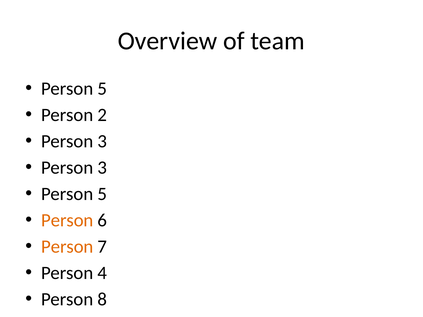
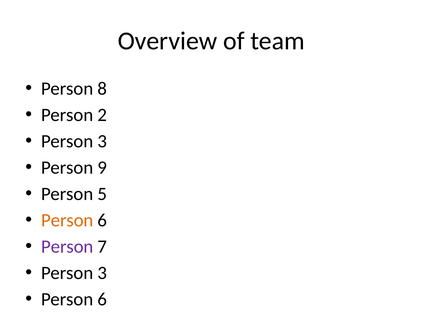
5 at (102, 89): 5 -> 8
3 at (102, 168): 3 -> 9
Person at (67, 247) colour: orange -> purple
4 at (102, 273): 4 -> 3
8 at (102, 299): 8 -> 6
